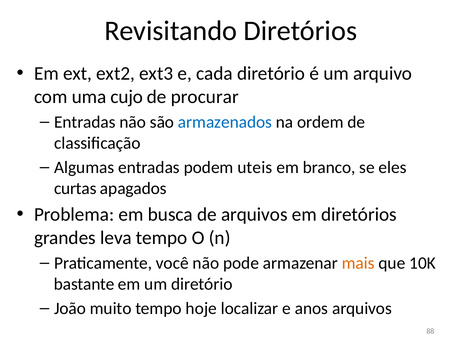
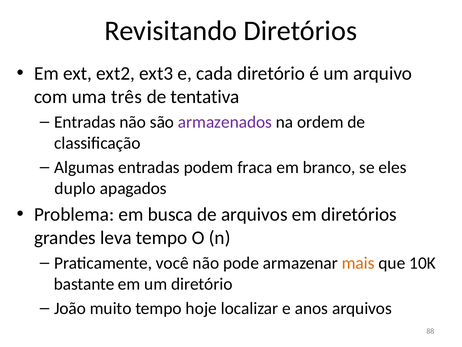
cujo: cujo -> três
procurar: procurar -> tentativa
armazenados colour: blue -> purple
uteis: uteis -> fraca
curtas: curtas -> duplo
